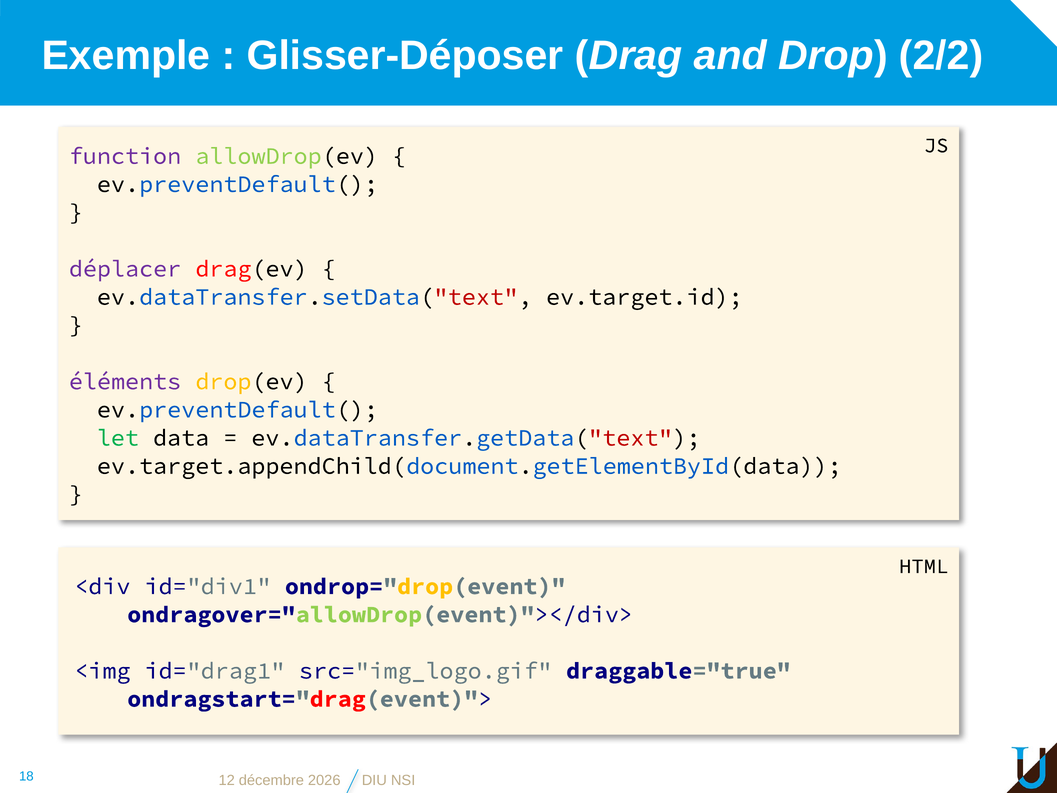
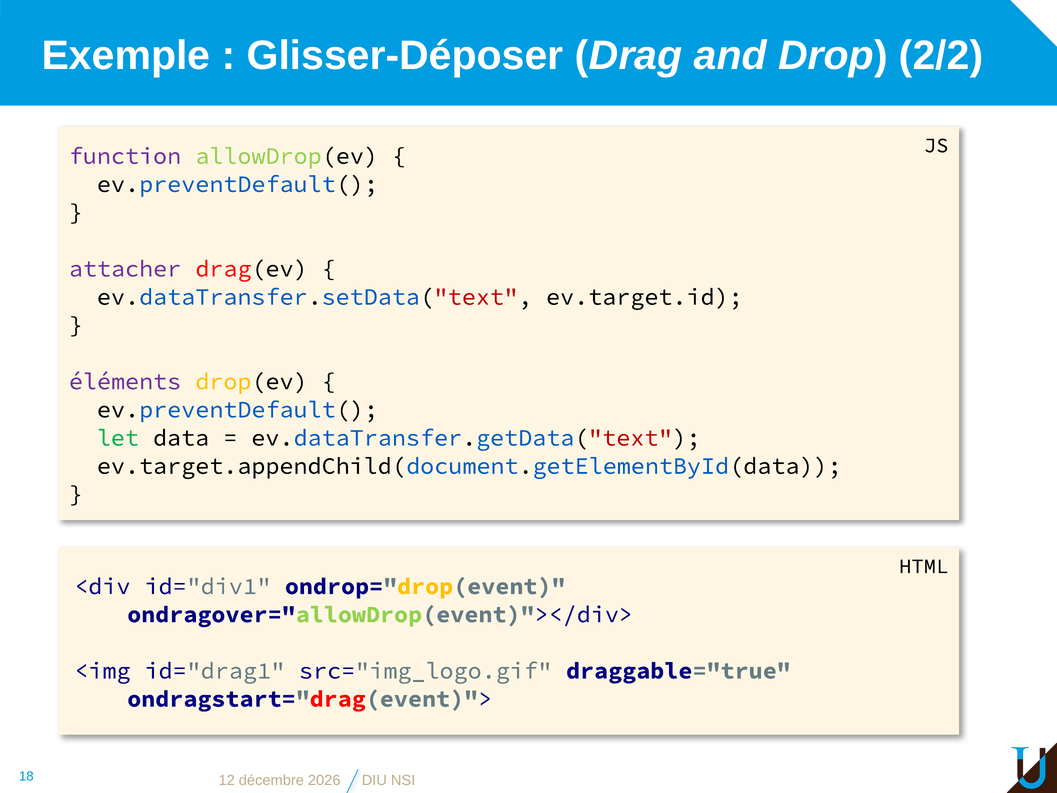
déplacer: déplacer -> attacher
